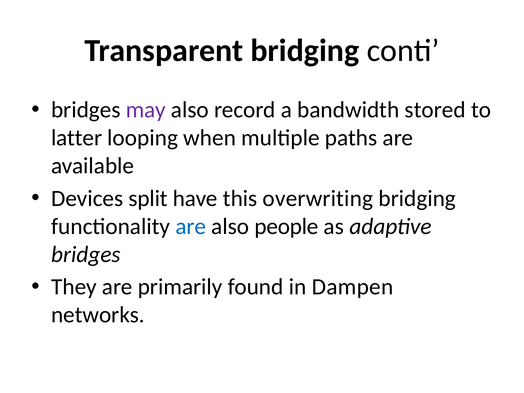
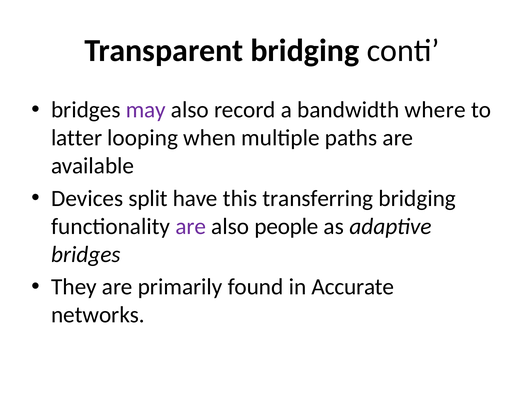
stored: stored -> where
overwriting: overwriting -> transferring
are at (191, 226) colour: blue -> purple
Dampen: Dampen -> Accurate
